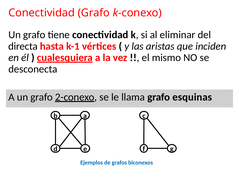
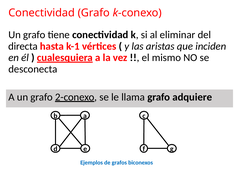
esquinas: esquinas -> adquiere
